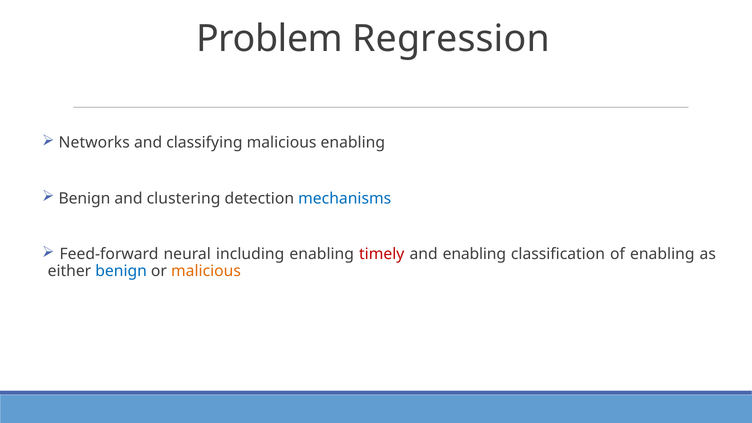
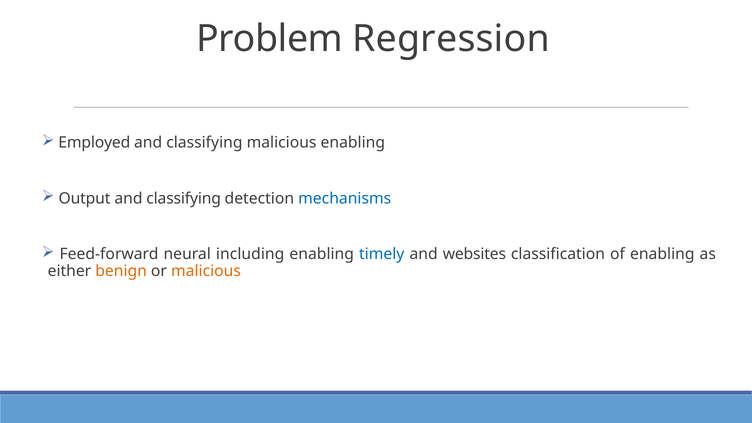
Networks: Networks -> Employed
Benign at (84, 198): Benign -> Output
clustering at (184, 198): clustering -> classifying
timely colour: red -> blue
and enabling: enabling -> websites
benign at (121, 271) colour: blue -> orange
